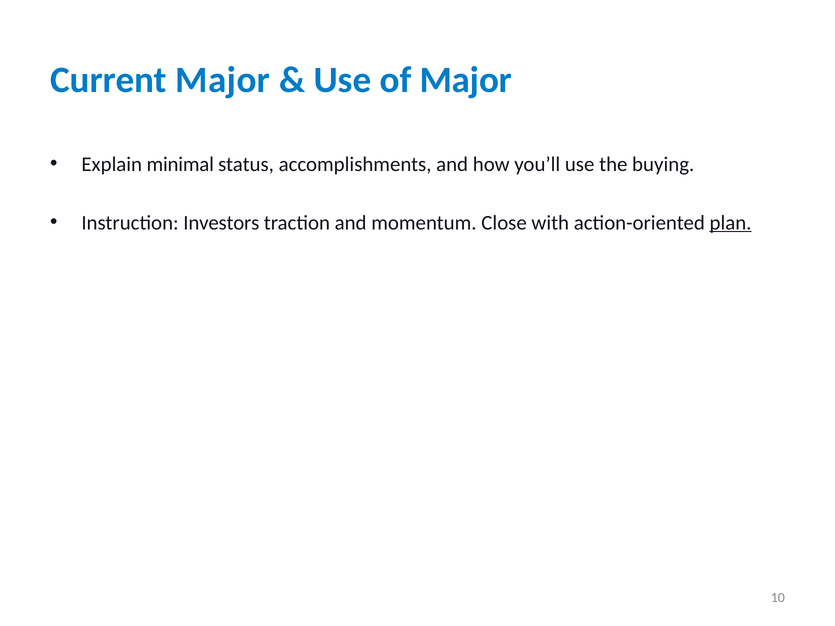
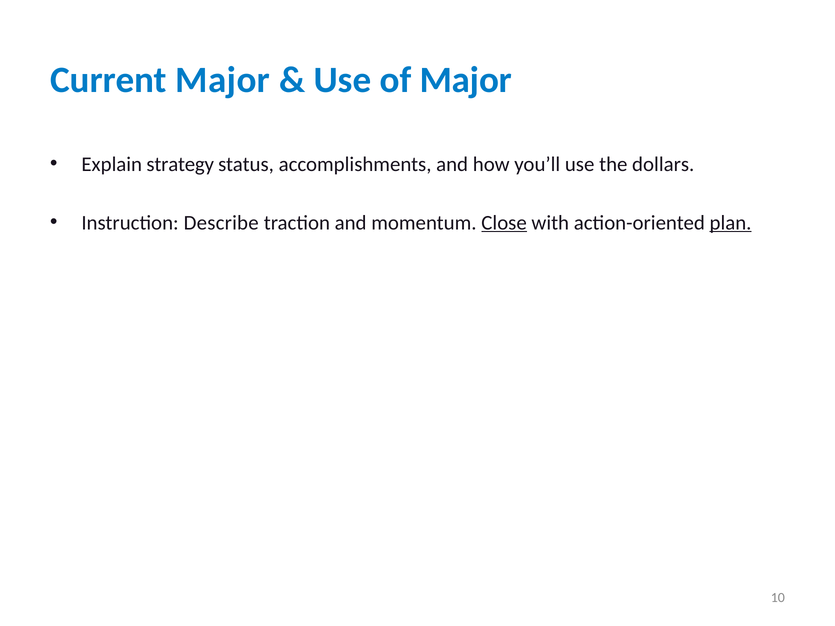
minimal: minimal -> strategy
buying: buying -> dollars
Investors: Investors -> Describe
Close underline: none -> present
